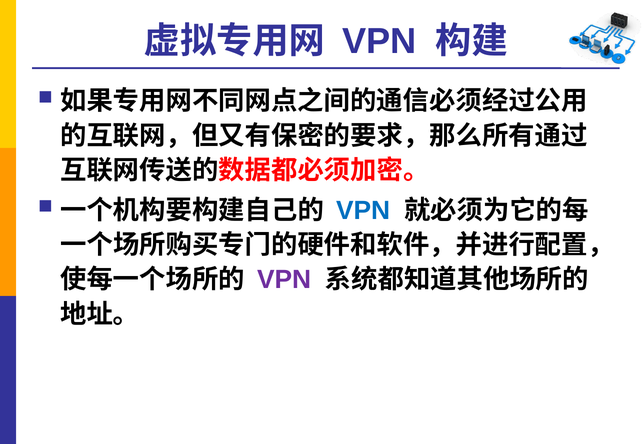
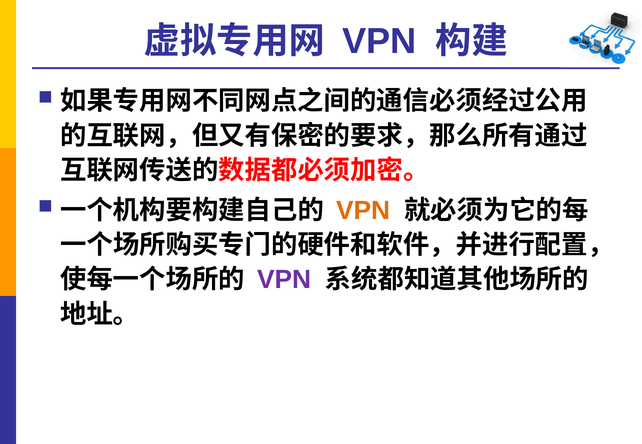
VPN at (363, 211) colour: blue -> orange
